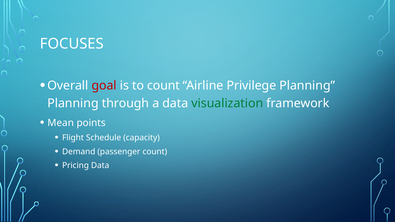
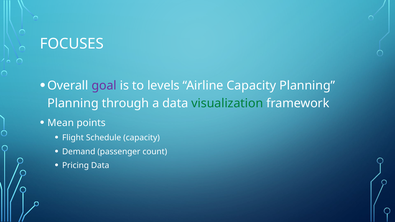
goal colour: red -> purple
to count: count -> levels
Airline Privilege: Privilege -> Capacity
